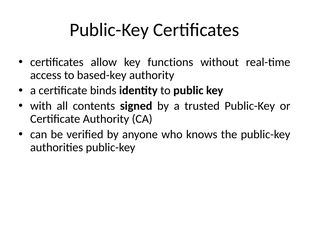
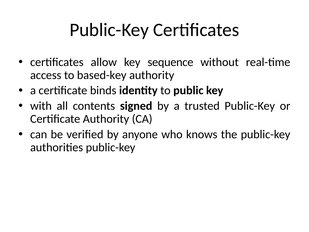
functions: functions -> sequence
